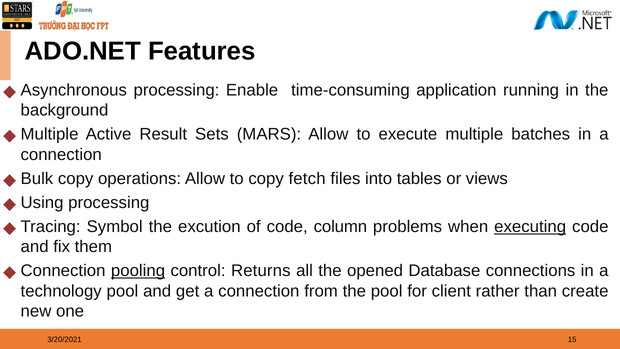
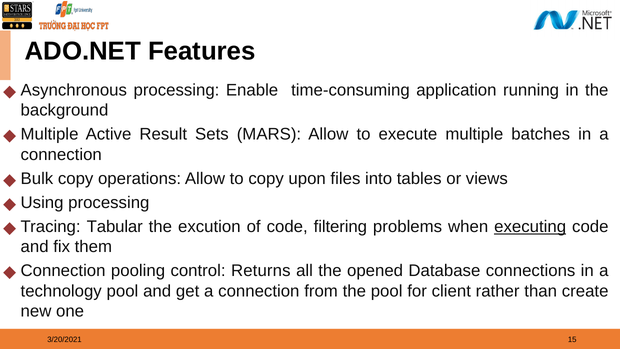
fetch: fetch -> upon
Symbol: Symbol -> Tabular
column: column -> filtering
pooling underline: present -> none
